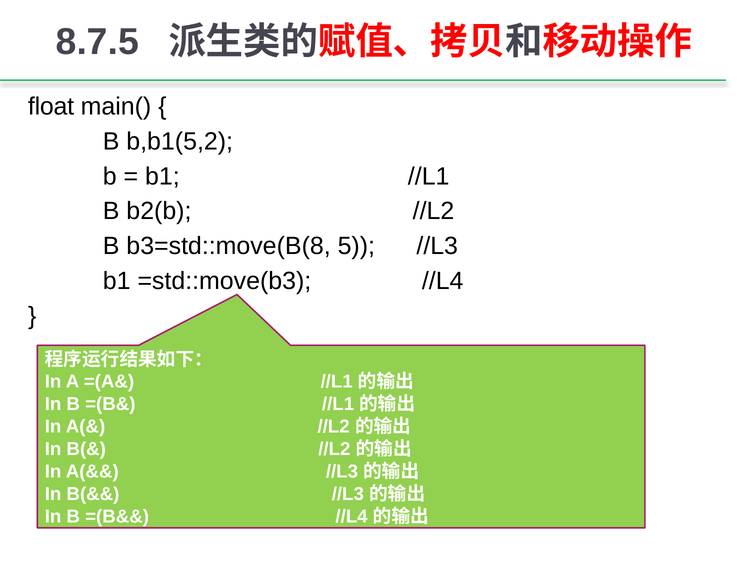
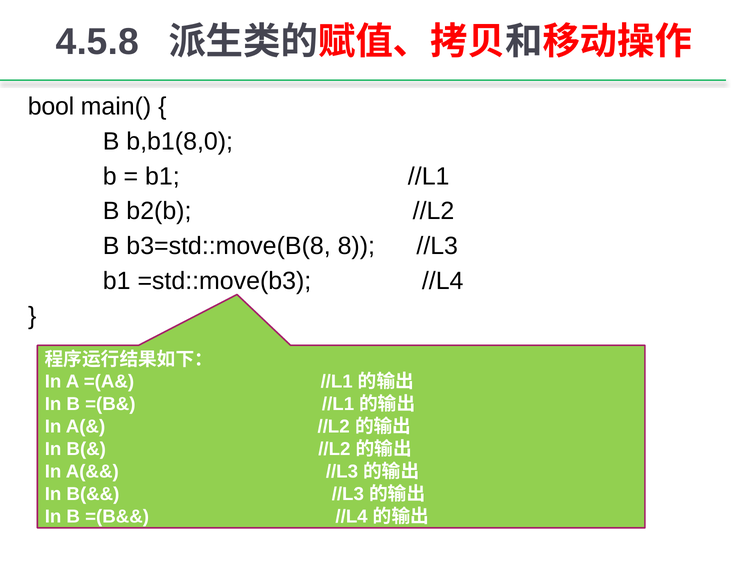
8.7.5: 8.7.5 -> 4.5.8
float: float -> bool
b,b1(5,2: b,b1(5,2 -> b,b1(8,0
5: 5 -> 8
